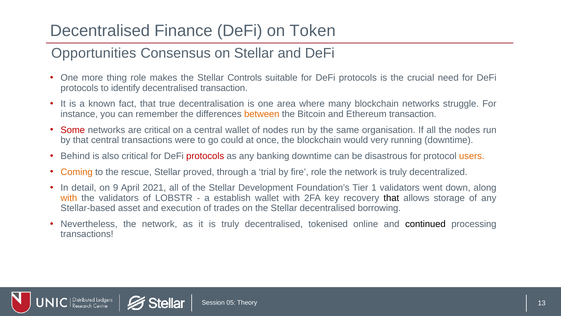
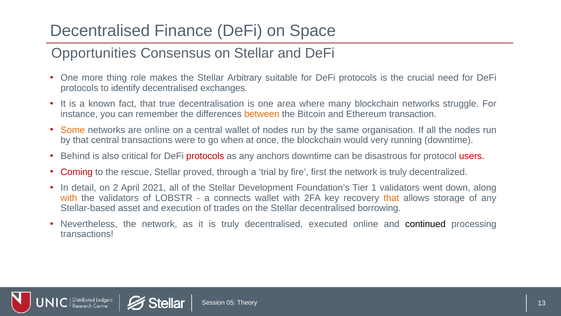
Token: Token -> Space
Controls: Controls -> Arbitrary
decentralised transaction: transaction -> exchanges
Some colour: red -> orange
are critical: critical -> online
could: could -> when
banking: banking -> anchors
users colour: orange -> red
Coming colour: orange -> red
fire role: role -> first
9: 9 -> 2
establish: establish -> connects
that at (391, 198) colour: black -> orange
tokenised: tokenised -> executed
